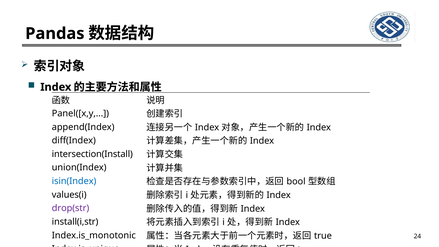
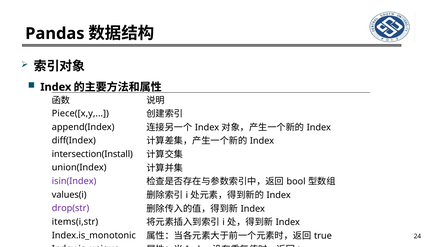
Panel([x,y: Panel([x,y -> Piece([x,y
isin(Index colour: blue -> purple
install(i,str: install(i,str -> items(i,str
